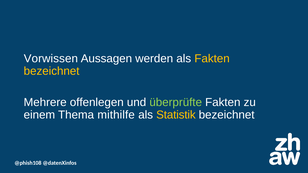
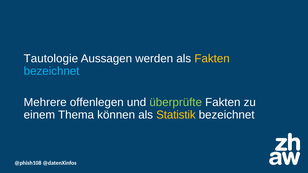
Vorwissen: Vorwissen -> Tautologie
bezeichnet at (52, 71) colour: yellow -> light blue
mithilfe: mithilfe -> können
